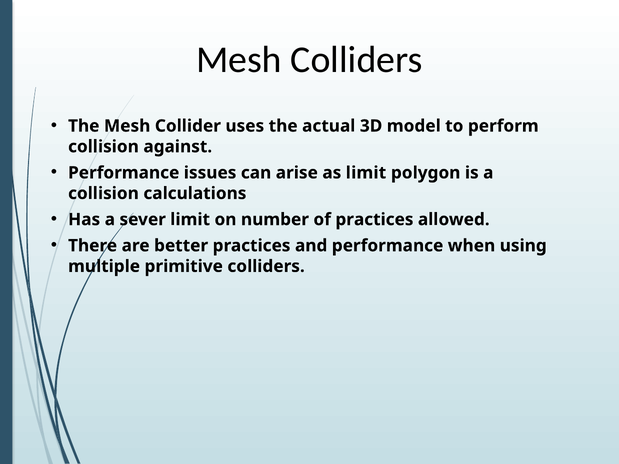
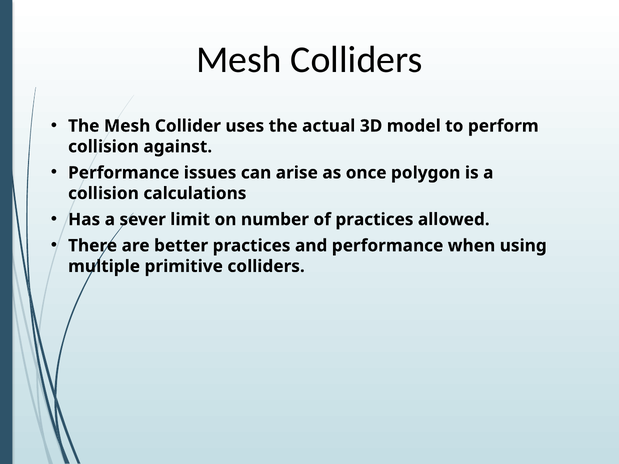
as limit: limit -> once
